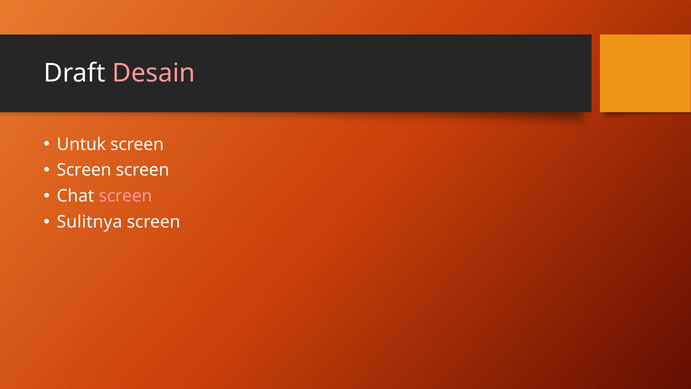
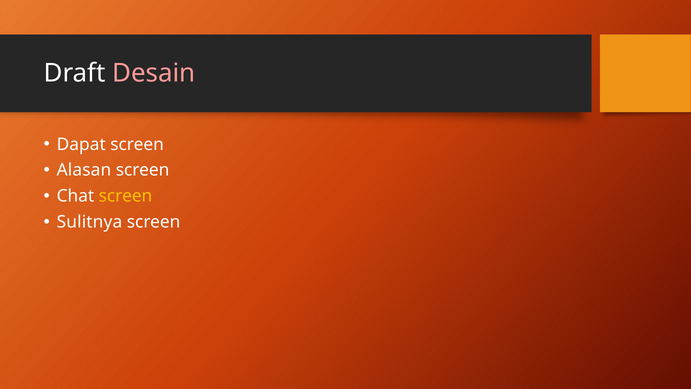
Untuk: Untuk -> Dapat
Screen at (84, 170): Screen -> Alasan
screen at (125, 196) colour: pink -> yellow
